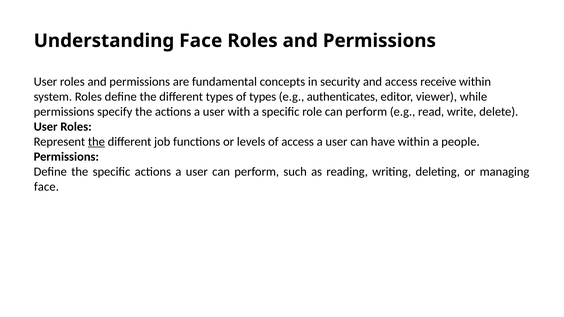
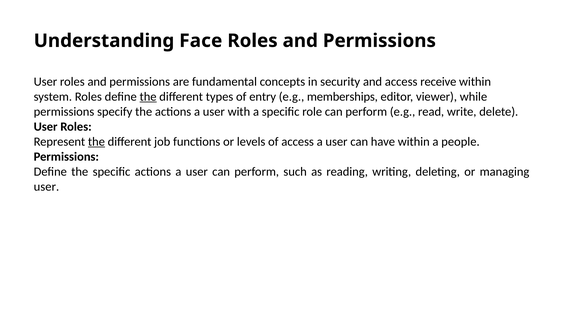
the at (148, 97) underline: none -> present
of types: types -> entry
authenticates: authenticates -> memberships
face at (46, 187): face -> user
